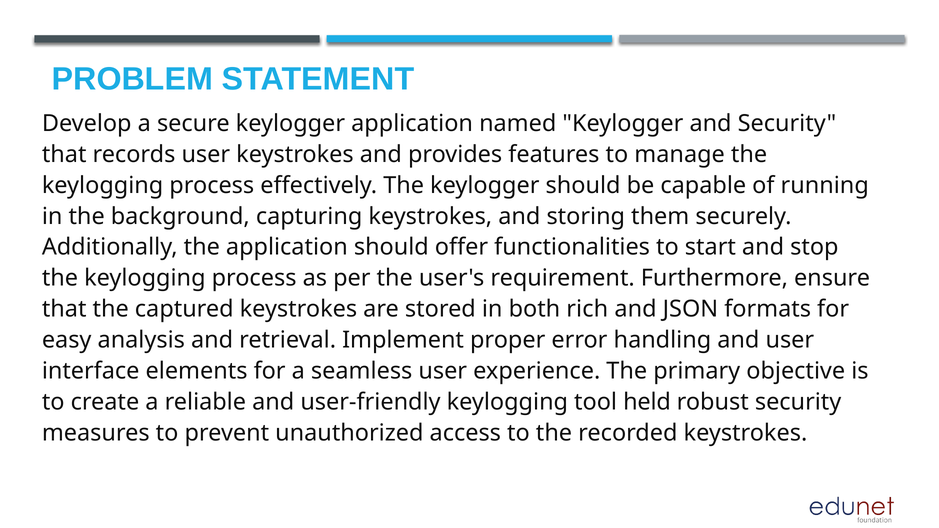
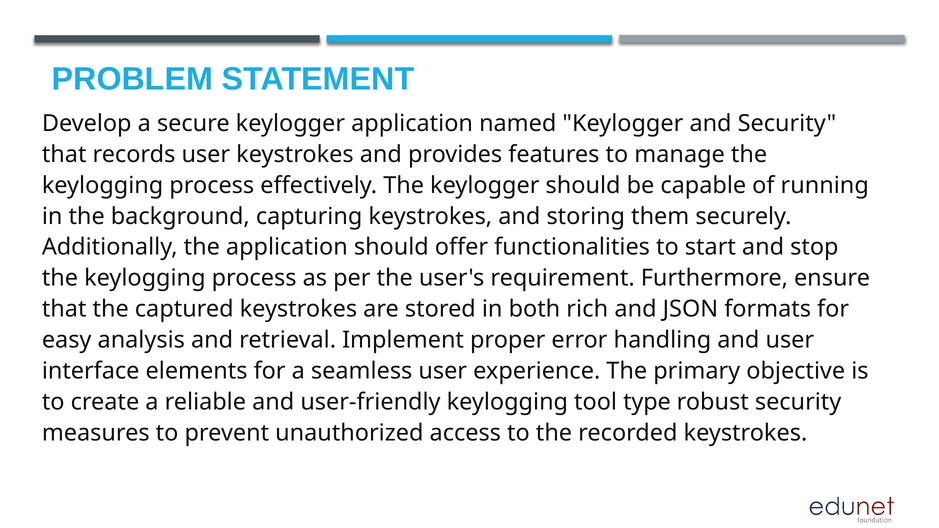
held: held -> type
